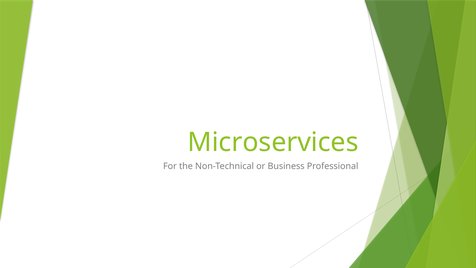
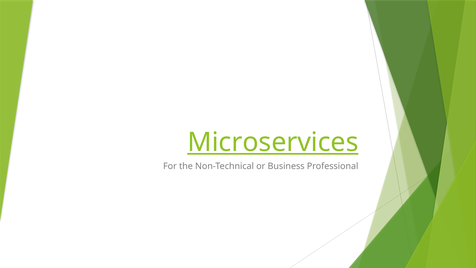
Microservices underline: none -> present
